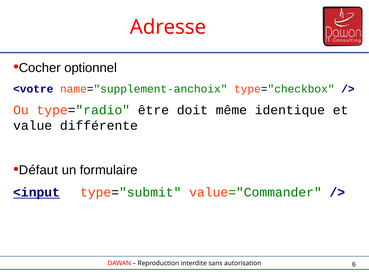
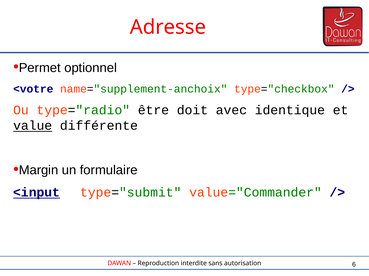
Cocher: Cocher -> Permet
même: même -> avec
value underline: none -> present
Défaut: Défaut -> Margin
